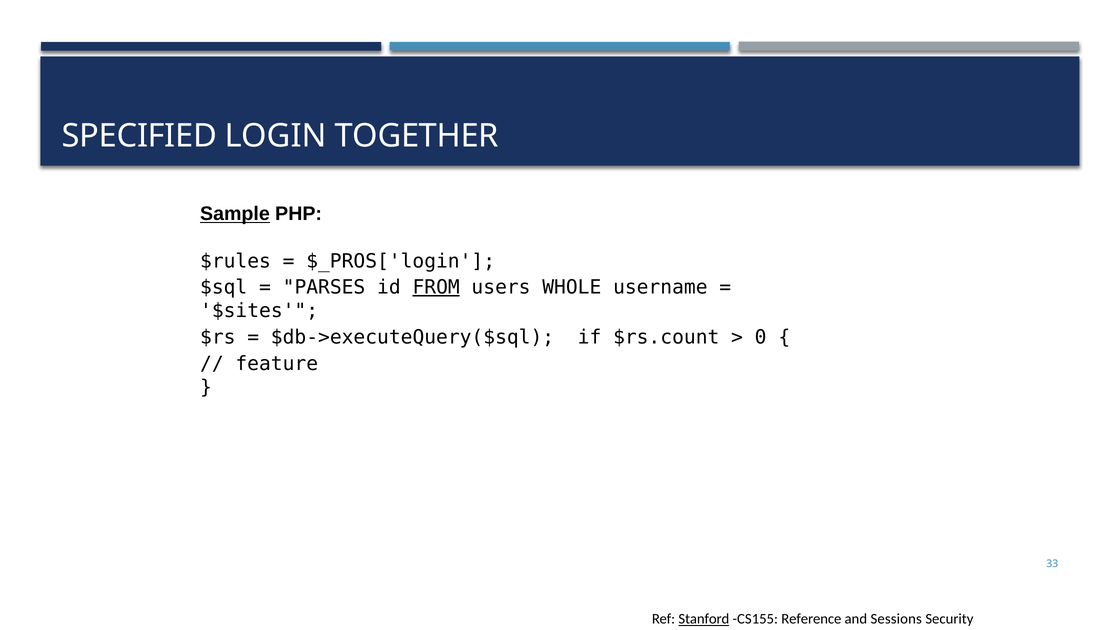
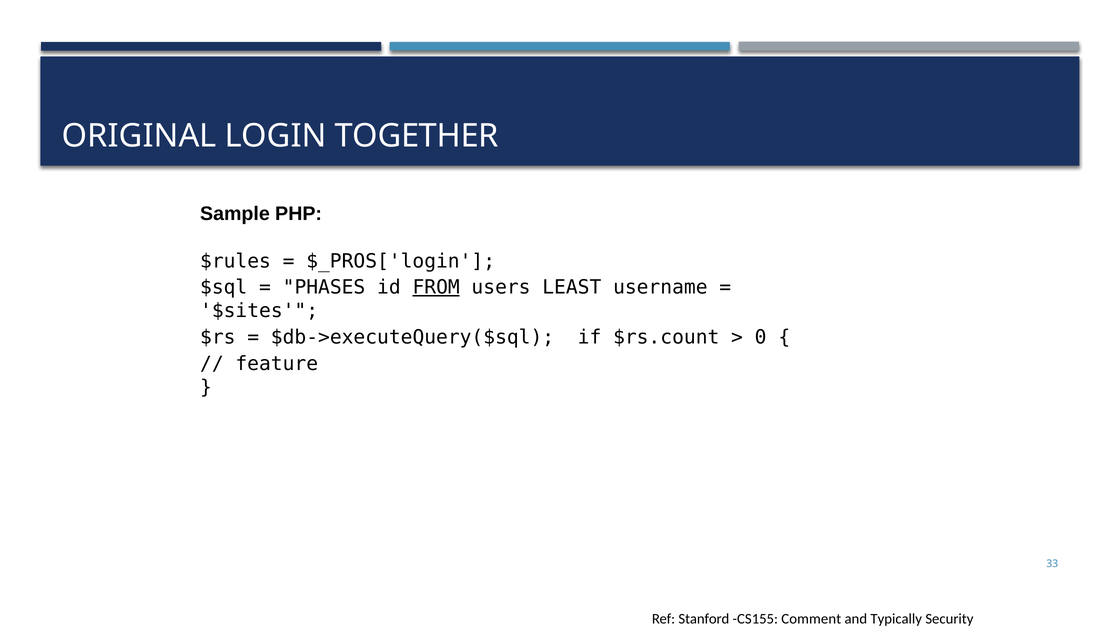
SPECIFIED: SPECIFIED -> ORIGINAL
Sample underline: present -> none
PARSES: PARSES -> PHASES
WHOLE: WHOLE -> LEAST
Stanford underline: present -> none
Reference: Reference -> Comment
Sessions: Sessions -> Typically
